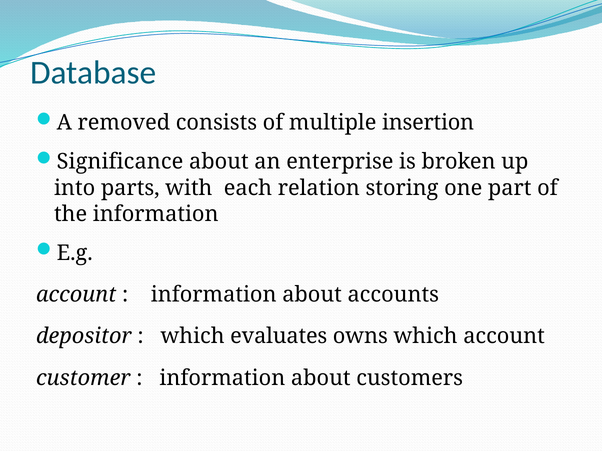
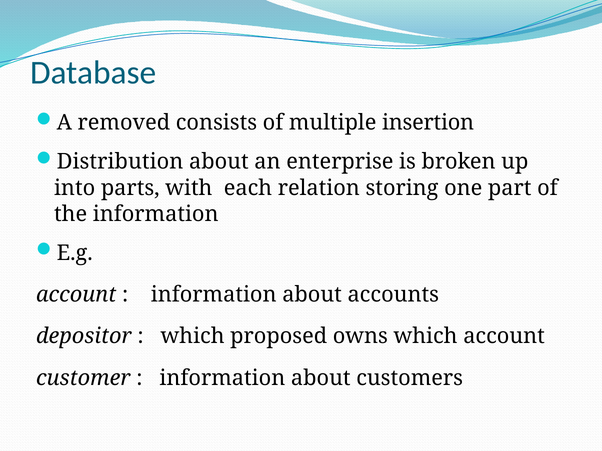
Significance: Significance -> Distribution
evaluates: evaluates -> proposed
